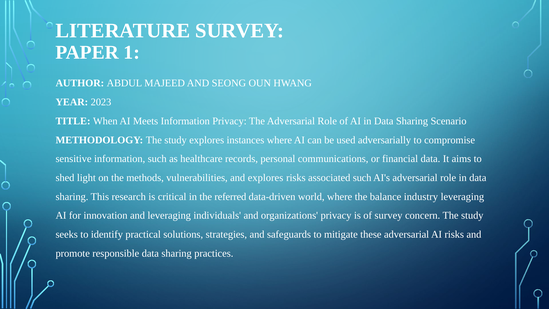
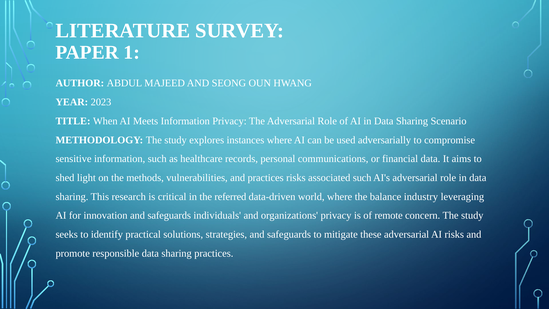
and explores: explores -> practices
innovation and leveraging: leveraging -> safeguards
of survey: survey -> remote
